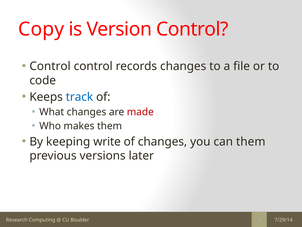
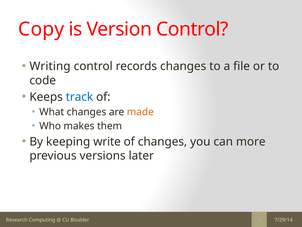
Control at (50, 66): Control -> Writing
made colour: red -> orange
can them: them -> more
